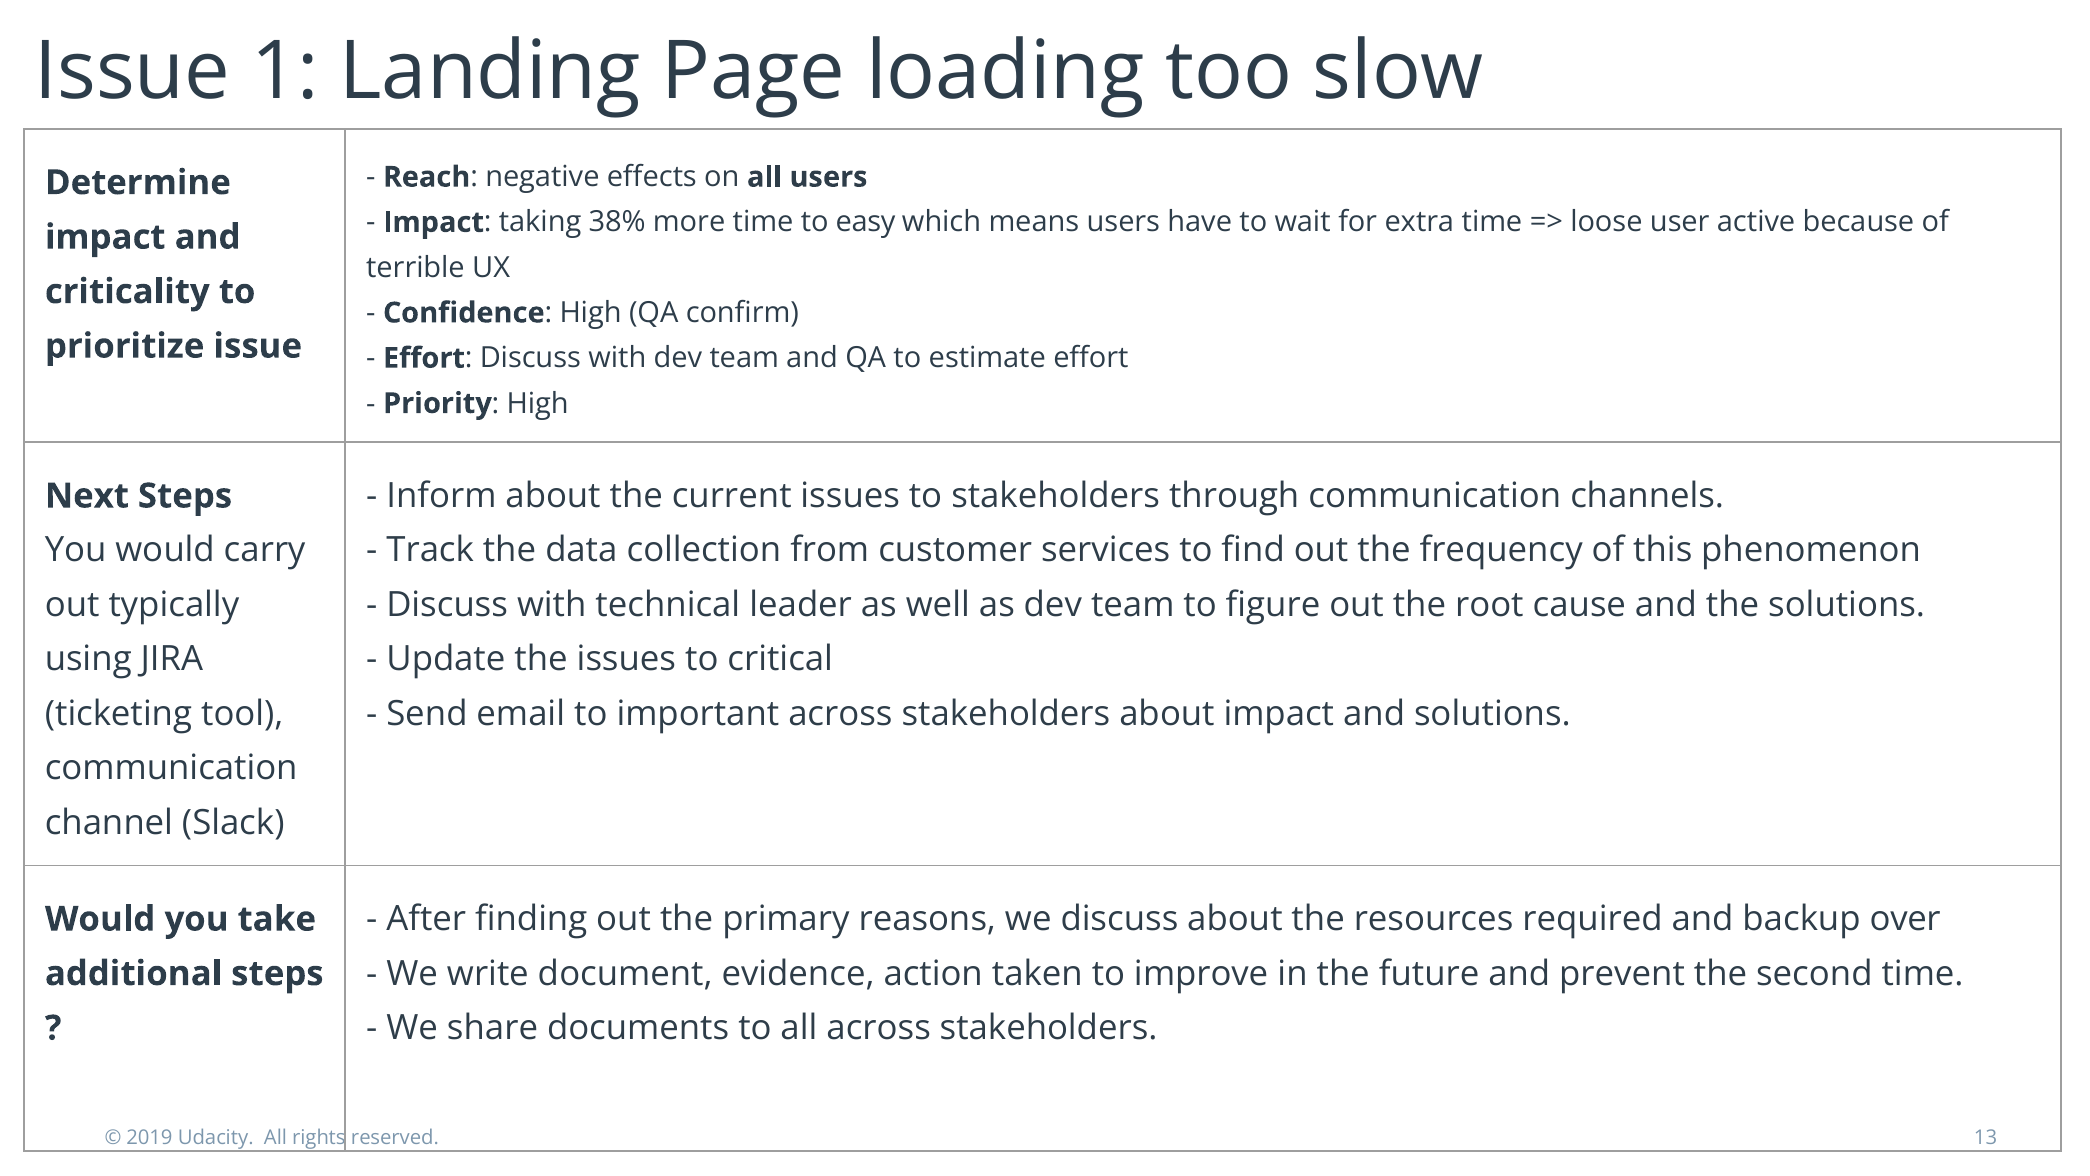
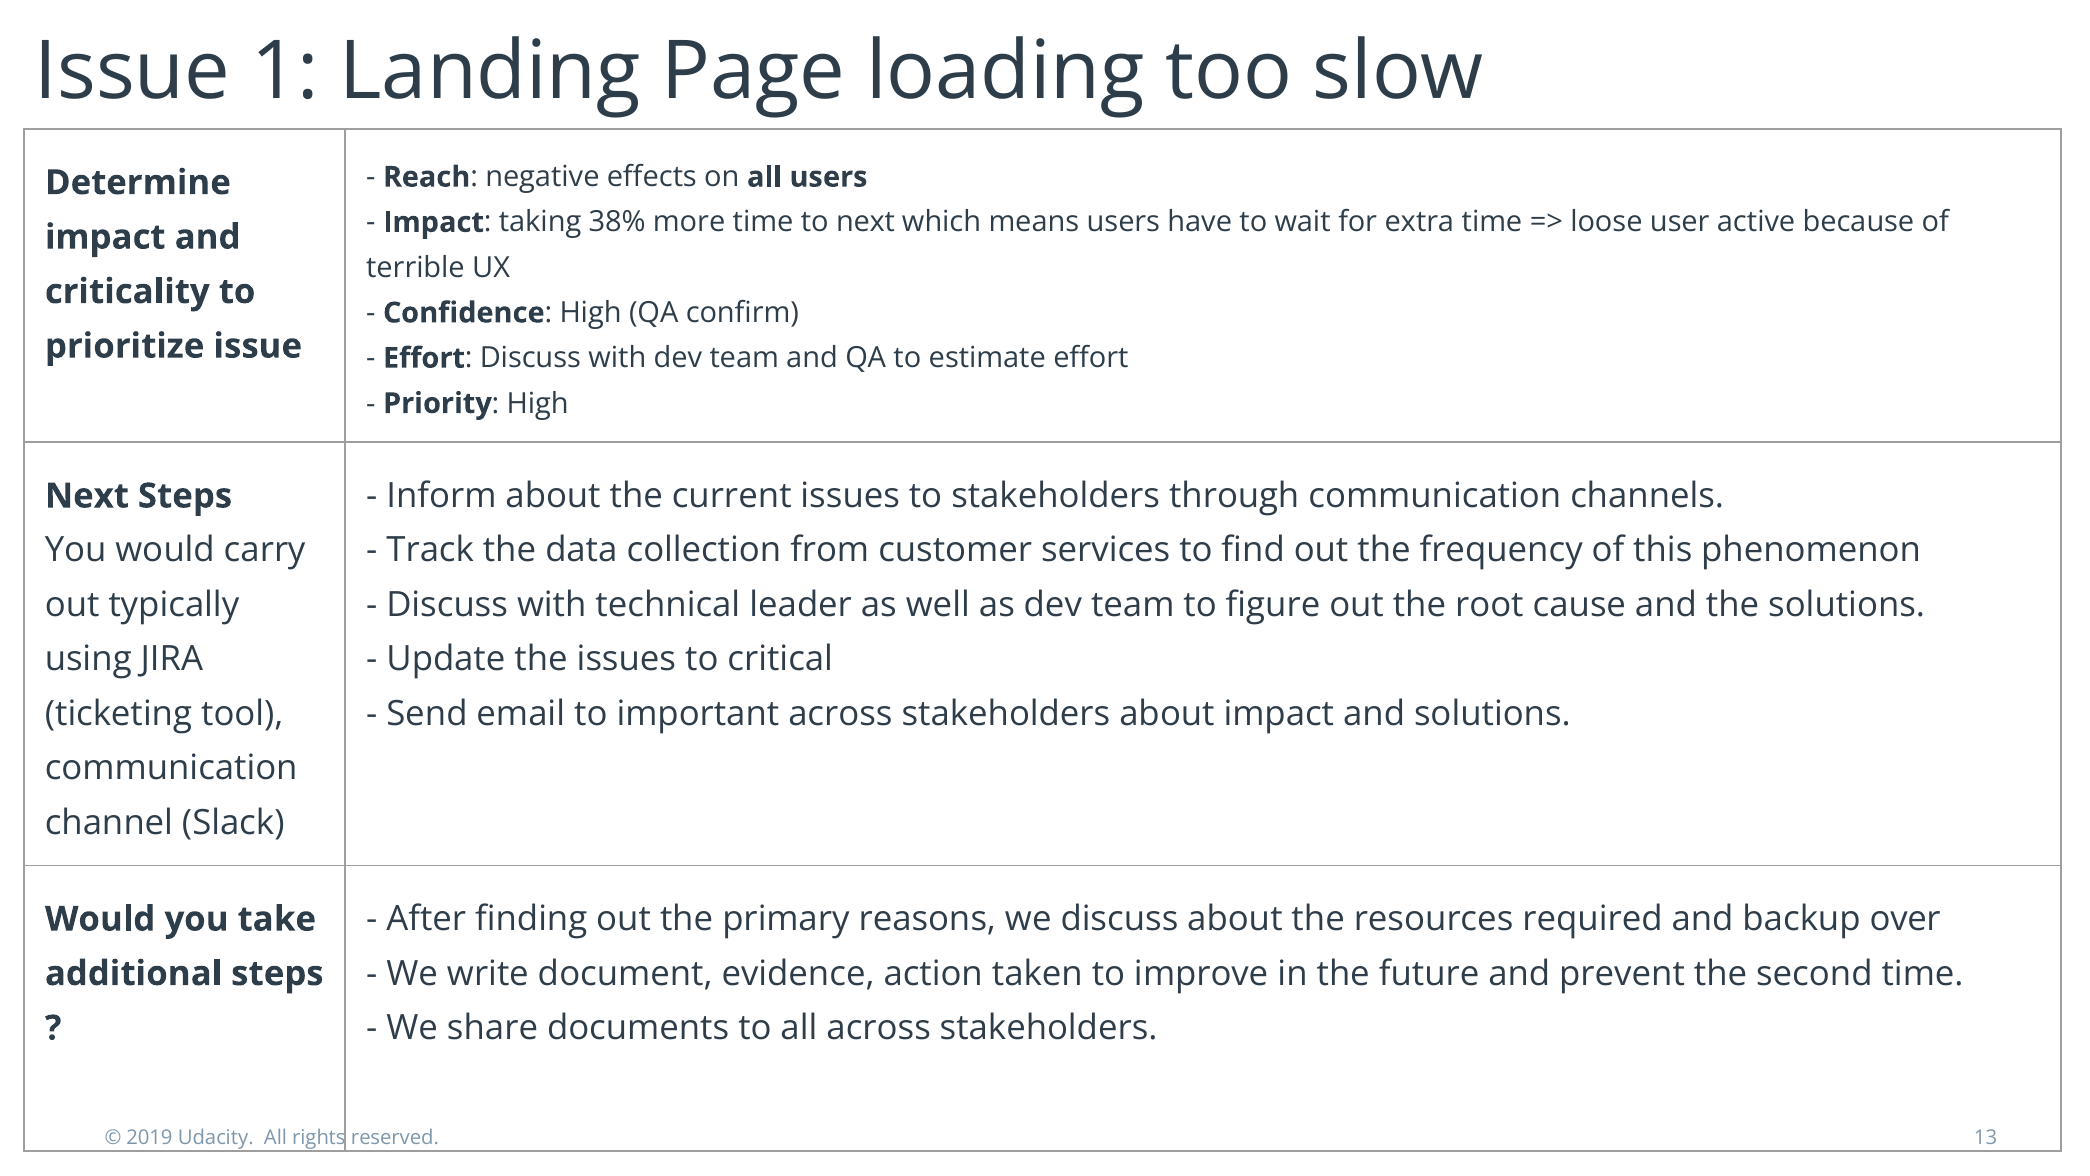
to easy: easy -> next
